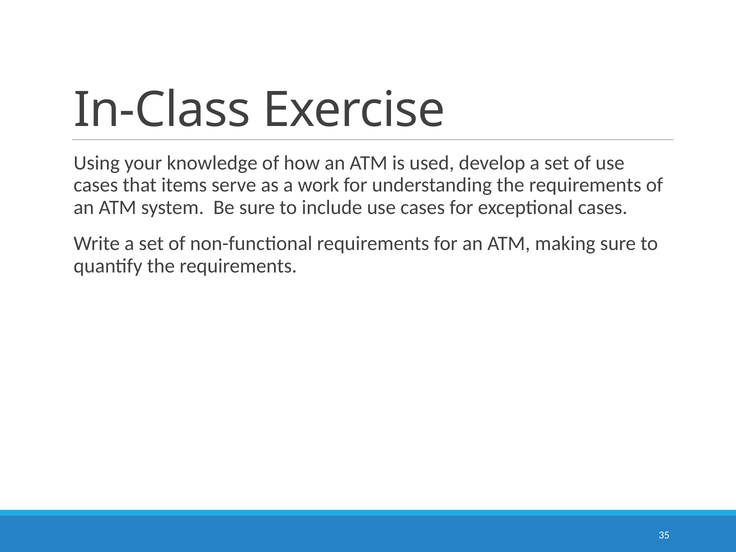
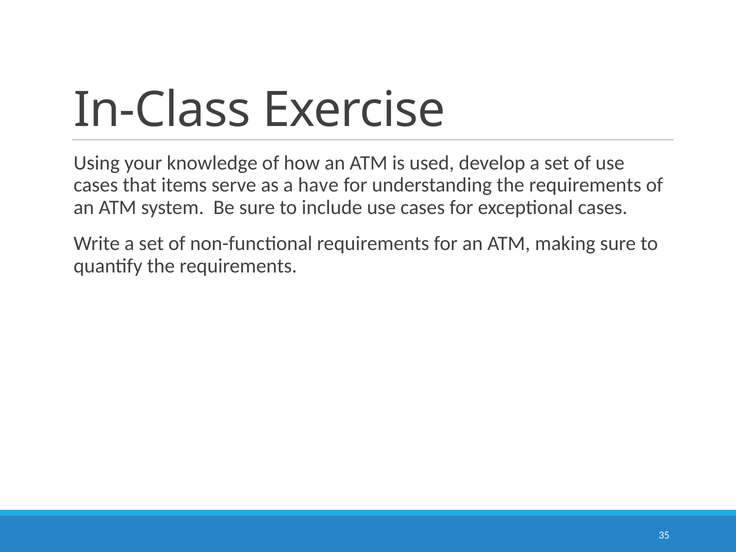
work: work -> have
